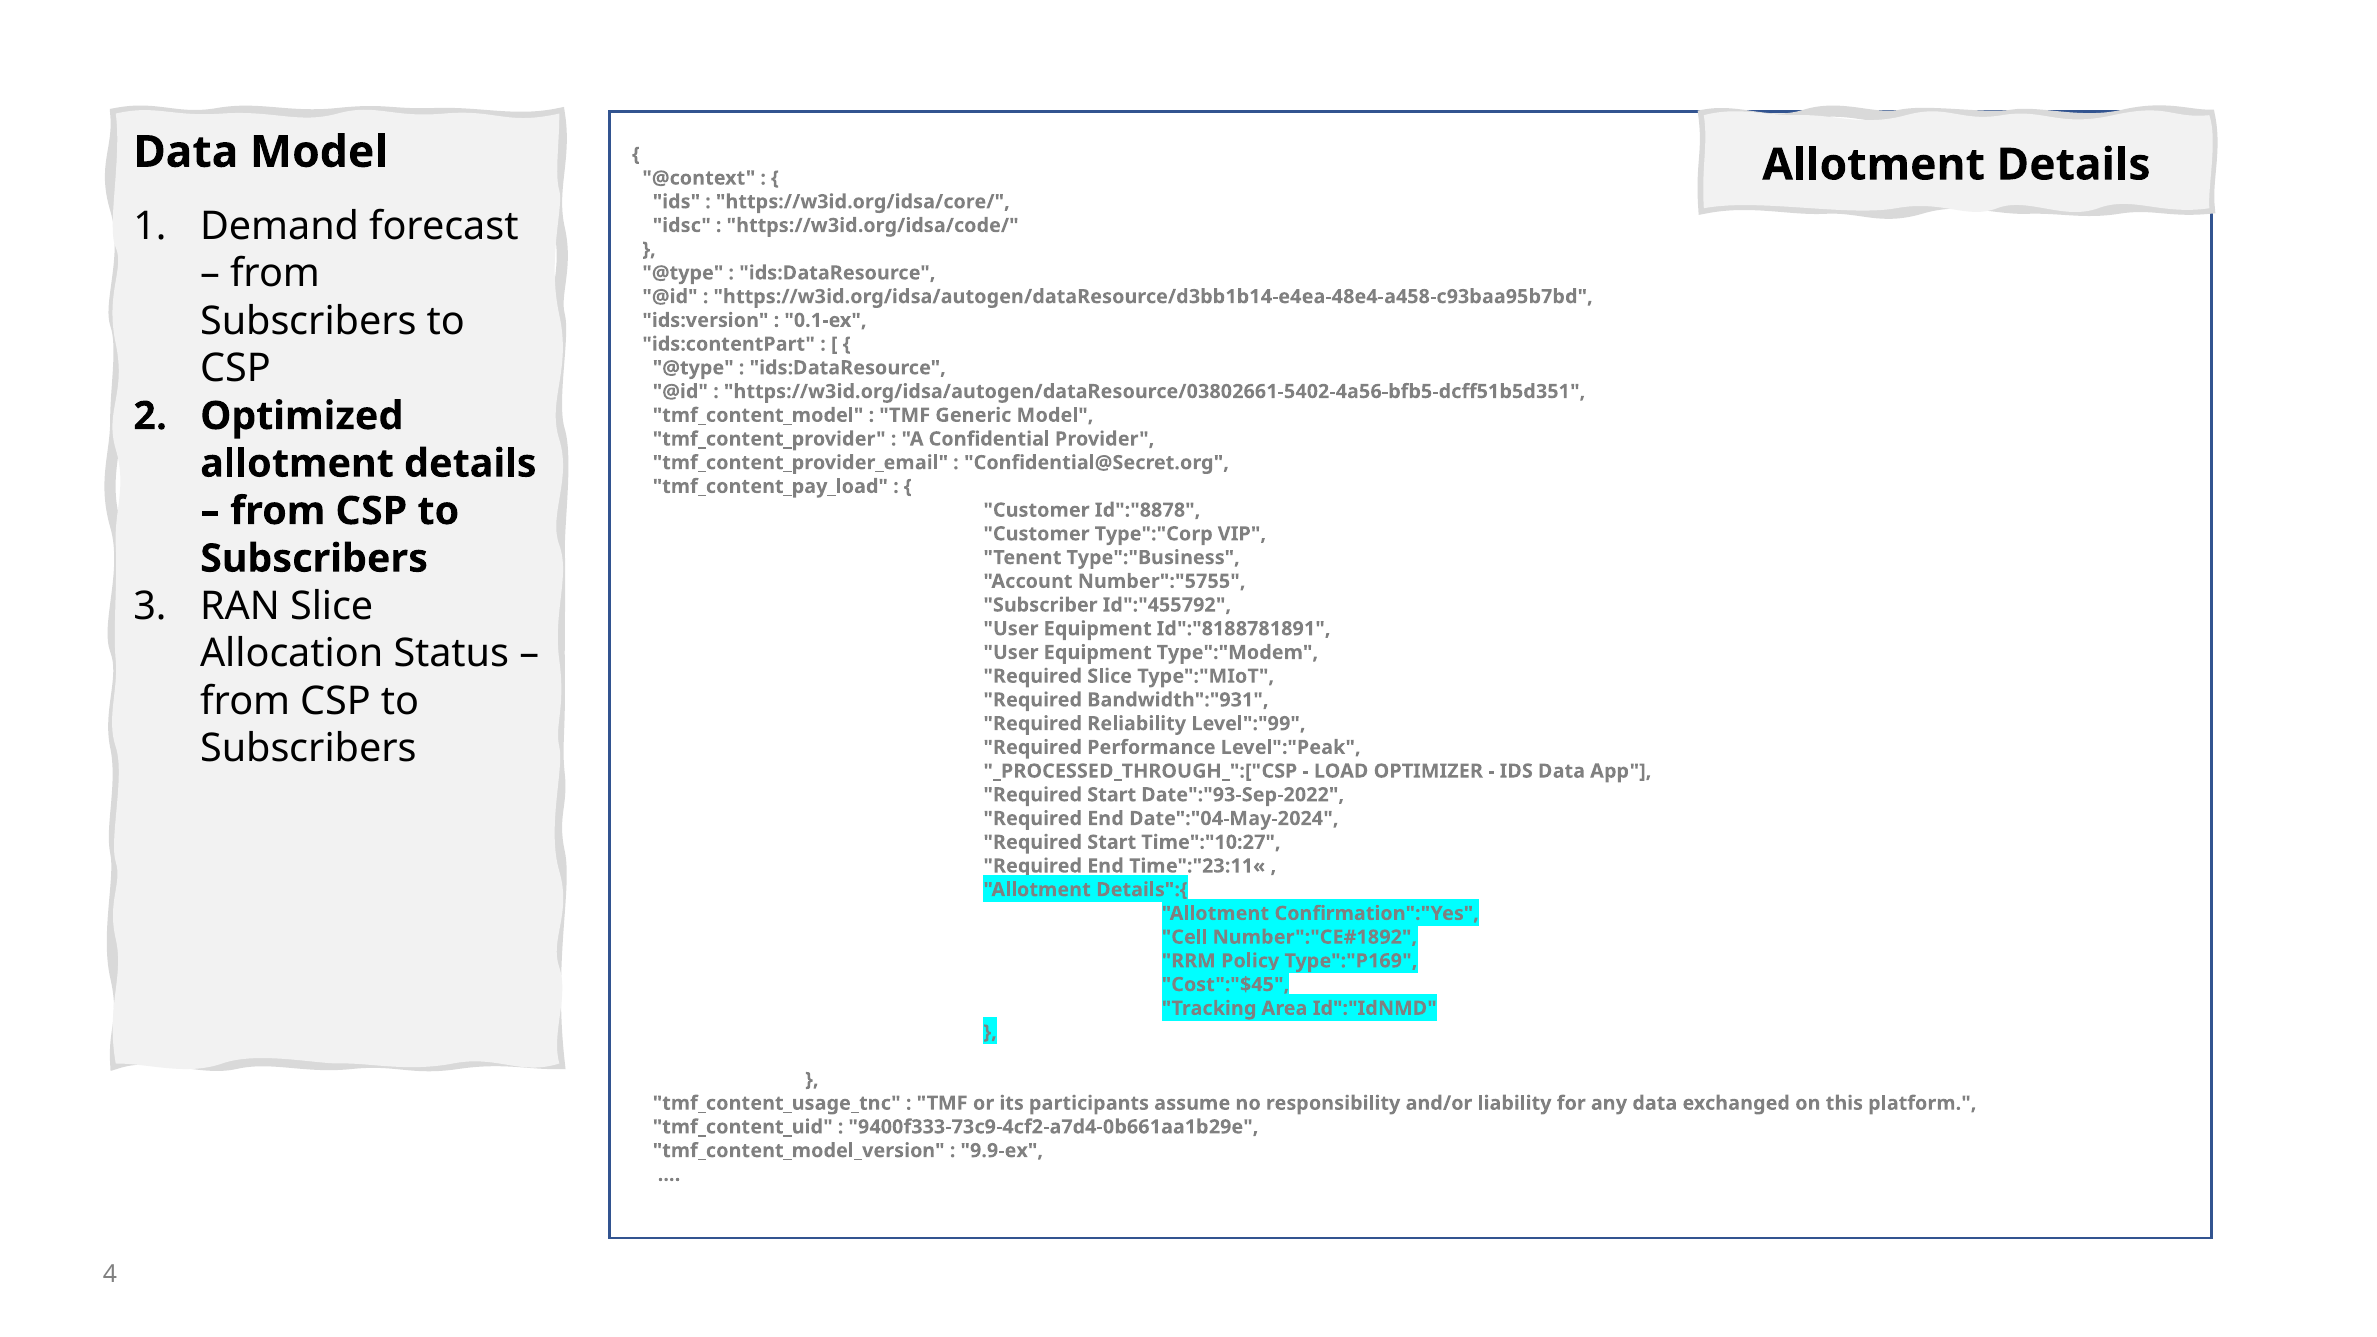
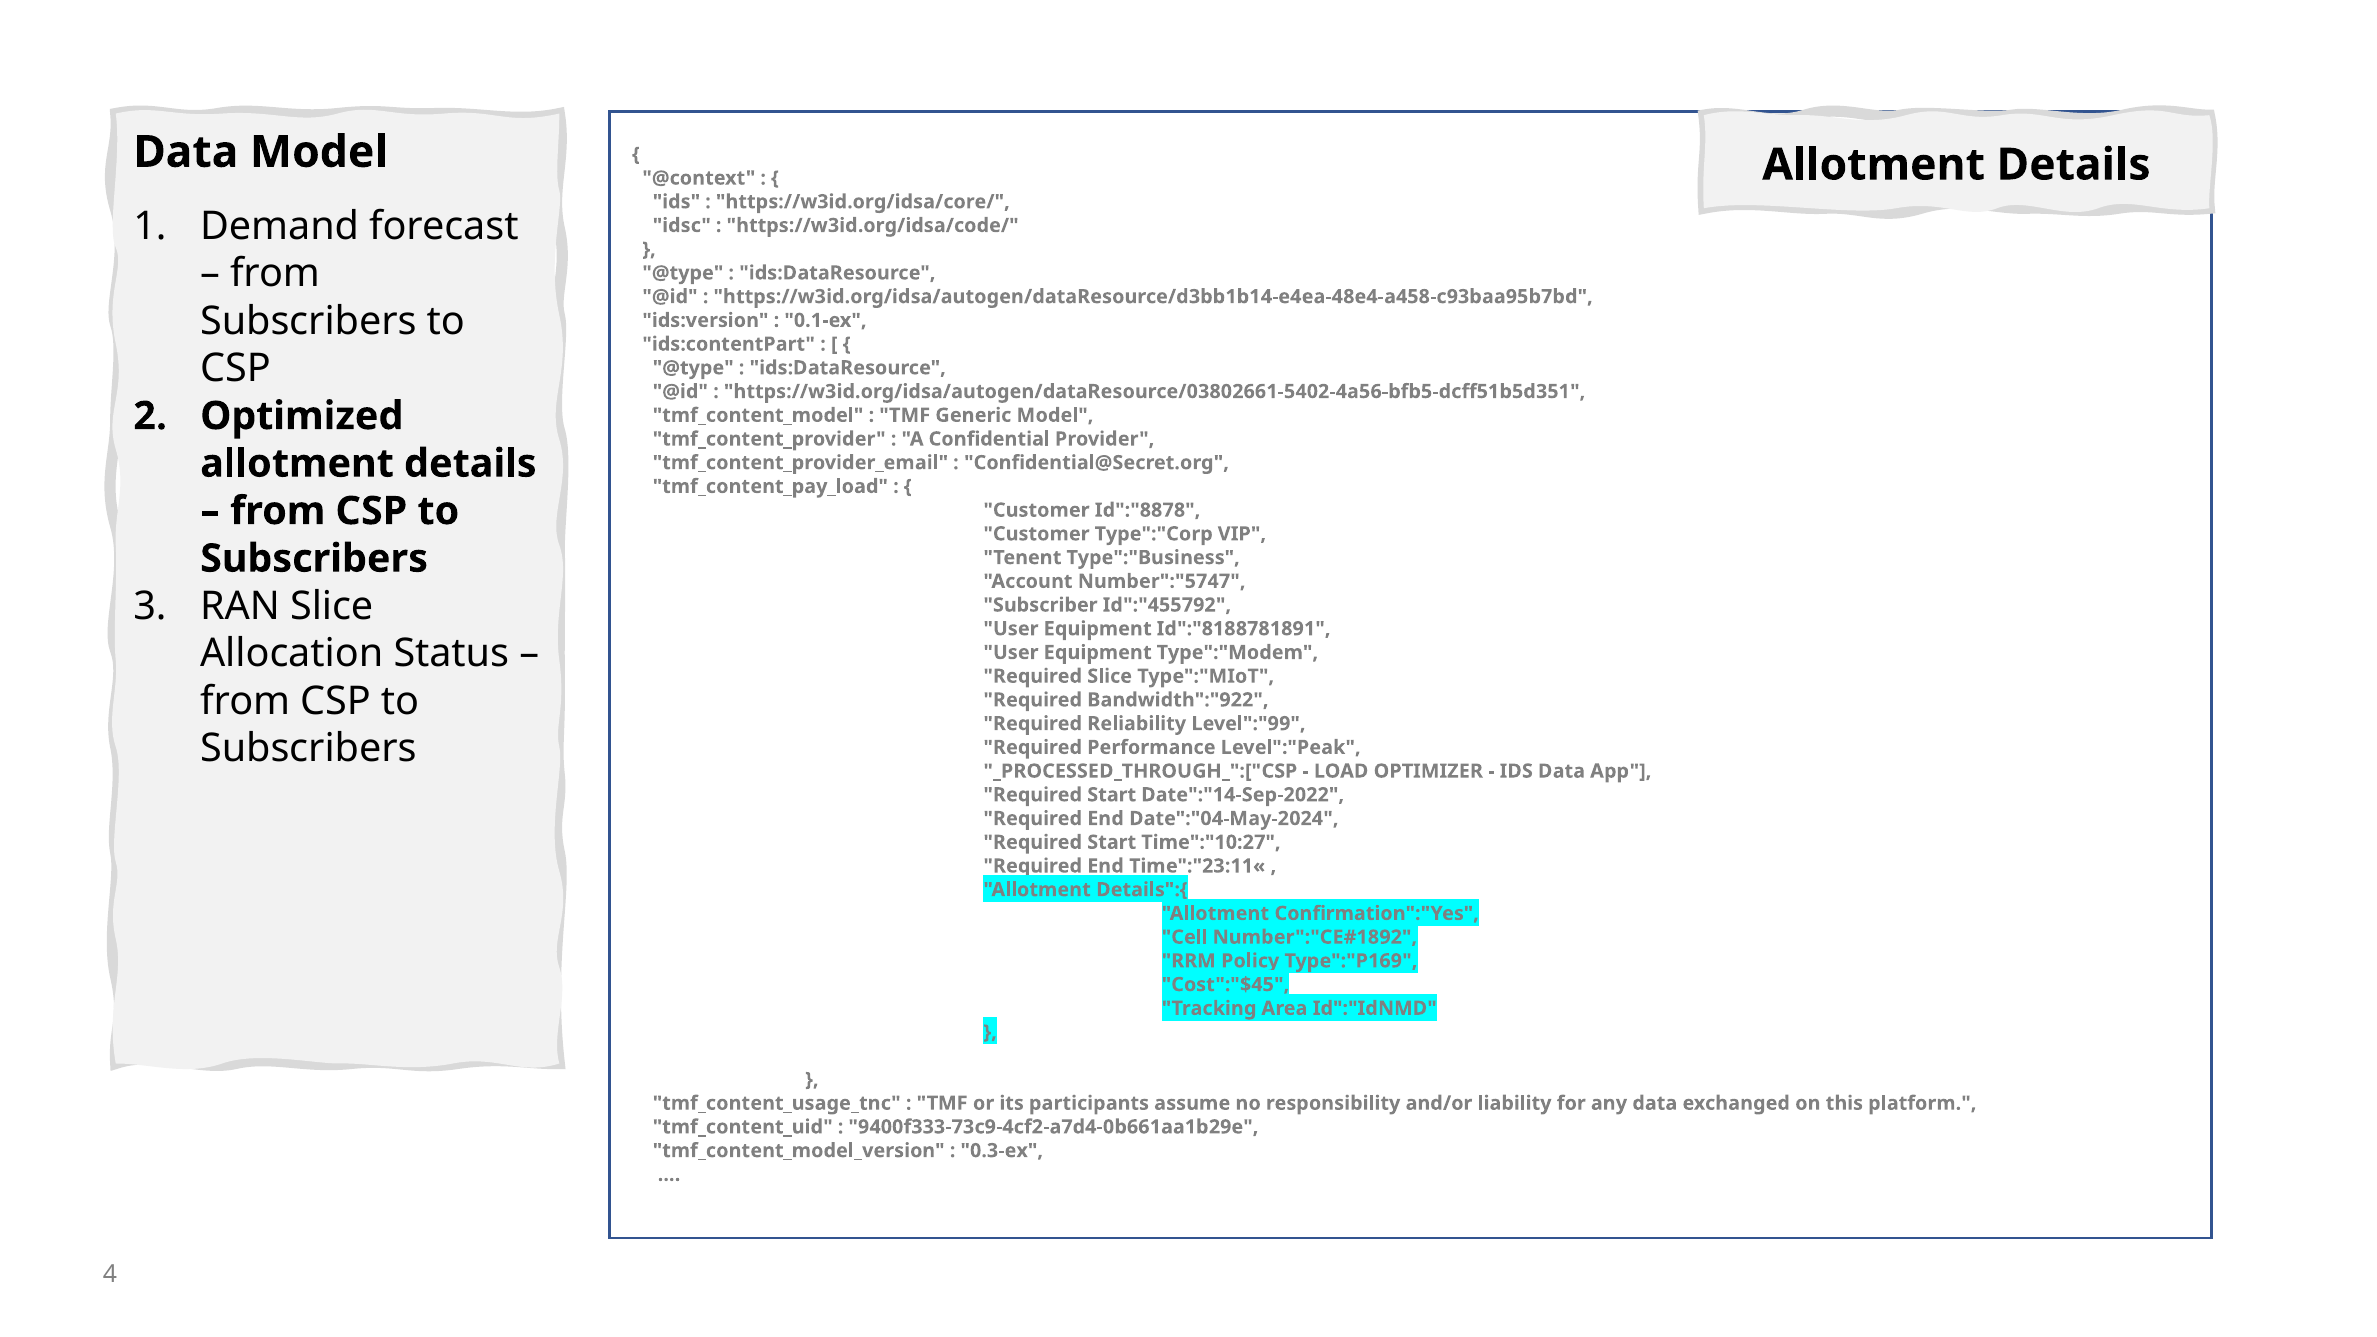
Number":"5755: Number":"5755 -> Number":"5747
Bandwidth":"931: Bandwidth":"931 -> Bandwidth":"922
Date":"93-Sep-2022: Date":"93-Sep-2022 -> Date":"14-Sep-2022
9.9-ex: 9.9-ex -> 0.3-ex
